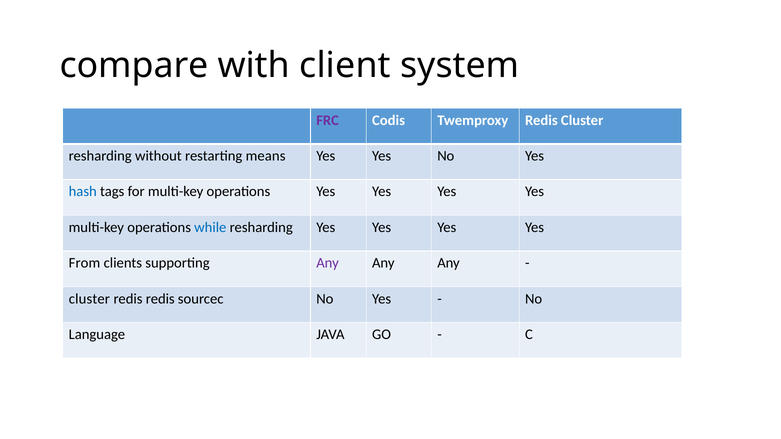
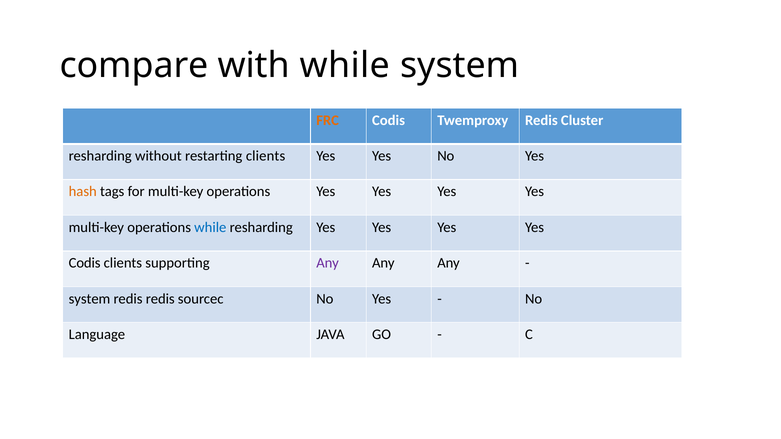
with client: client -> while
FRC colour: purple -> orange
restarting means: means -> clients
hash colour: blue -> orange
From at (84, 263): From -> Codis
cluster at (89, 299): cluster -> system
